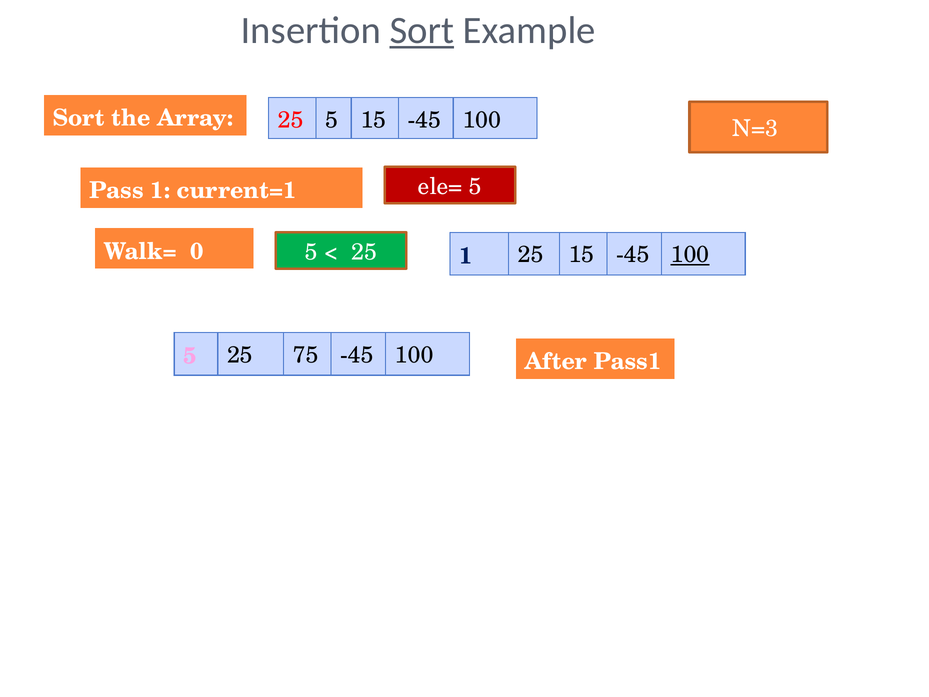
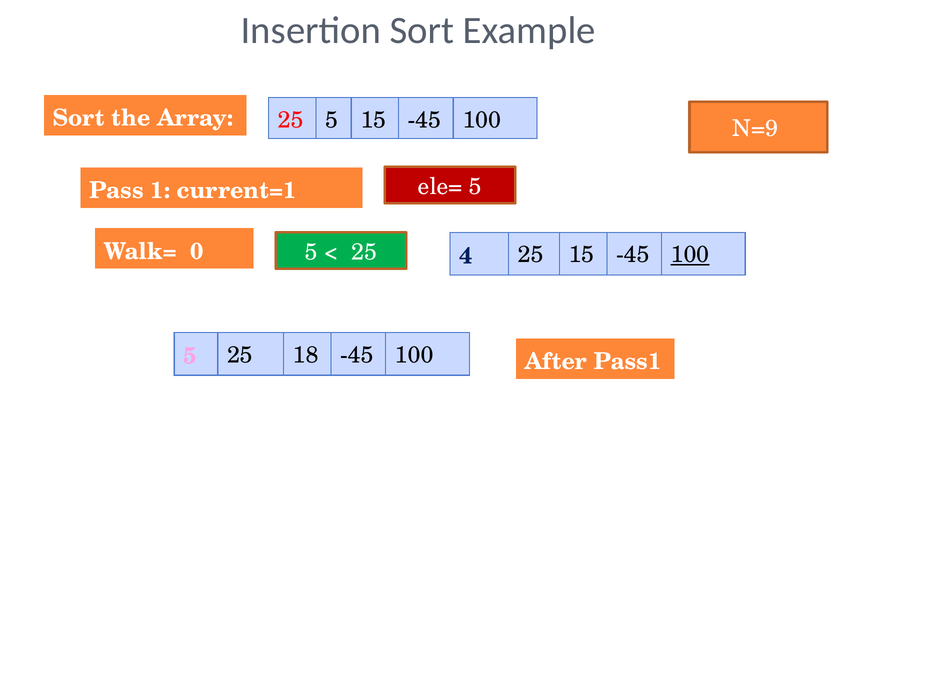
Sort at (422, 31) underline: present -> none
N=3: N=3 -> N=9
25 1: 1 -> 4
75: 75 -> 18
